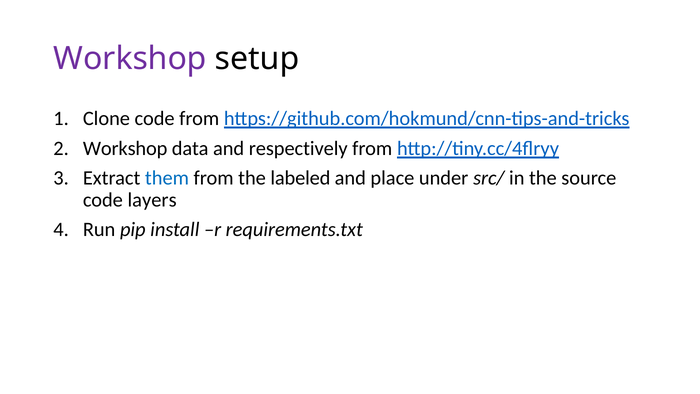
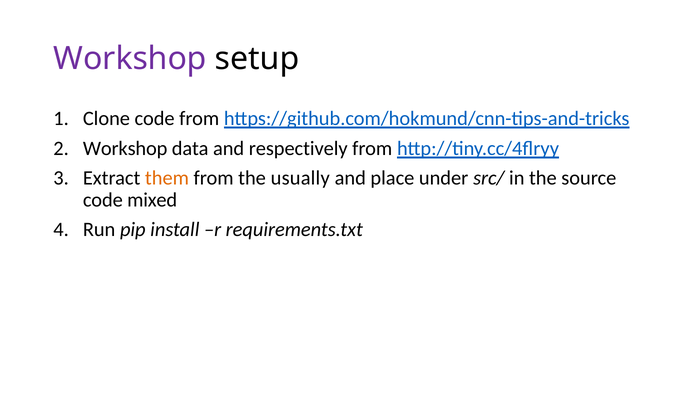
them colour: blue -> orange
labeled: labeled -> usually
layers: layers -> mixed
